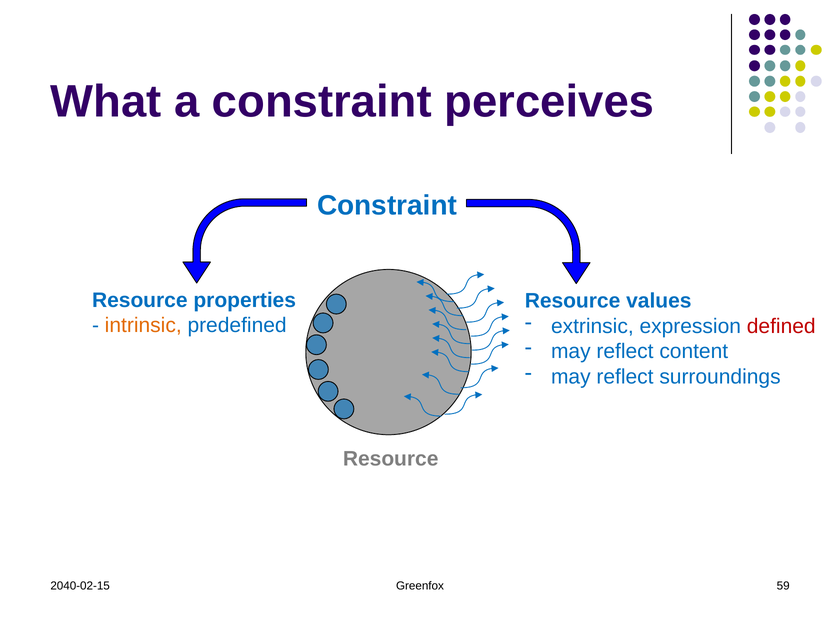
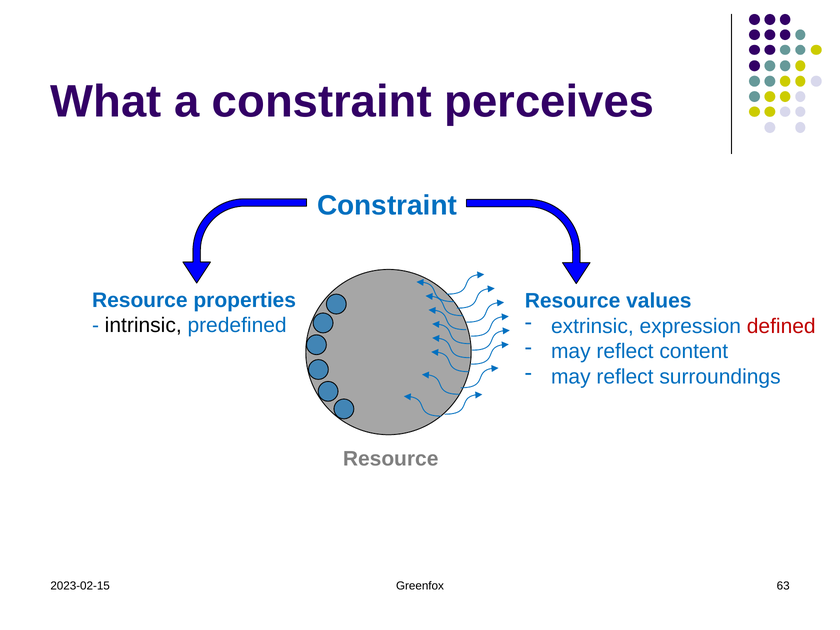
intrinsic colour: orange -> black
2040-02-15: 2040-02-15 -> 2023-02-15
59: 59 -> 63
